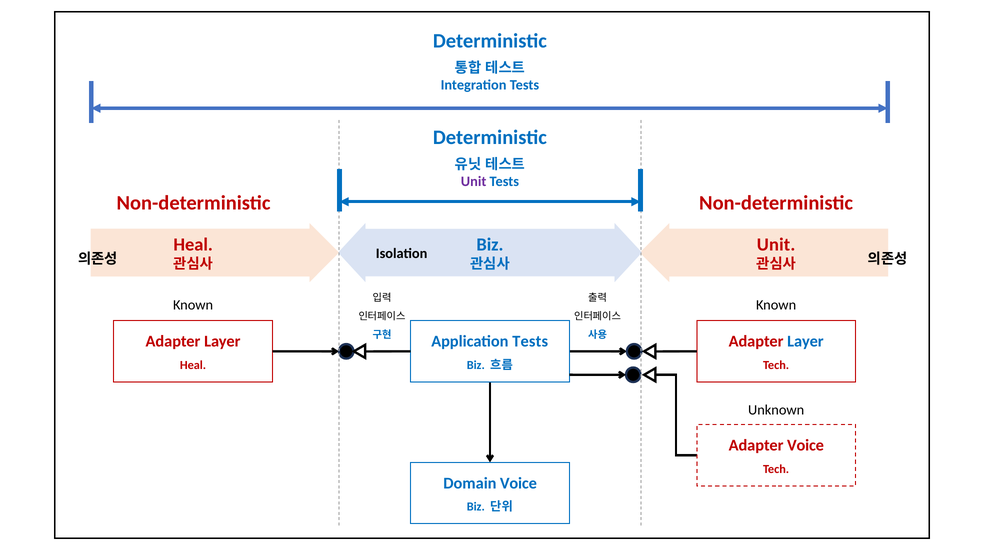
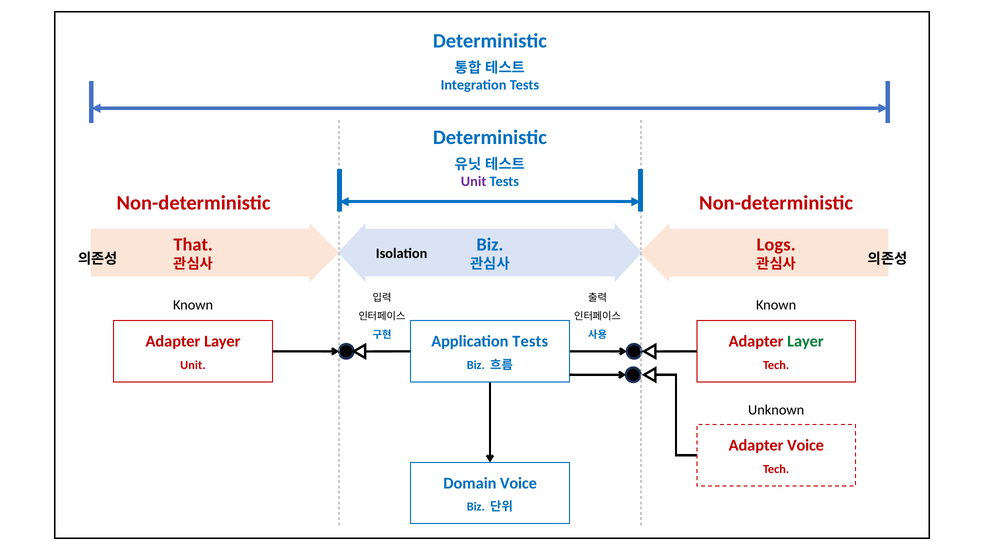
Heal at (193, 244): Heal -> That
Unit at (776, 244): Unit -> Logs
Layer at (805, 341) colour: blue -> green
Heal at (193, 365): Heal -> Unit
